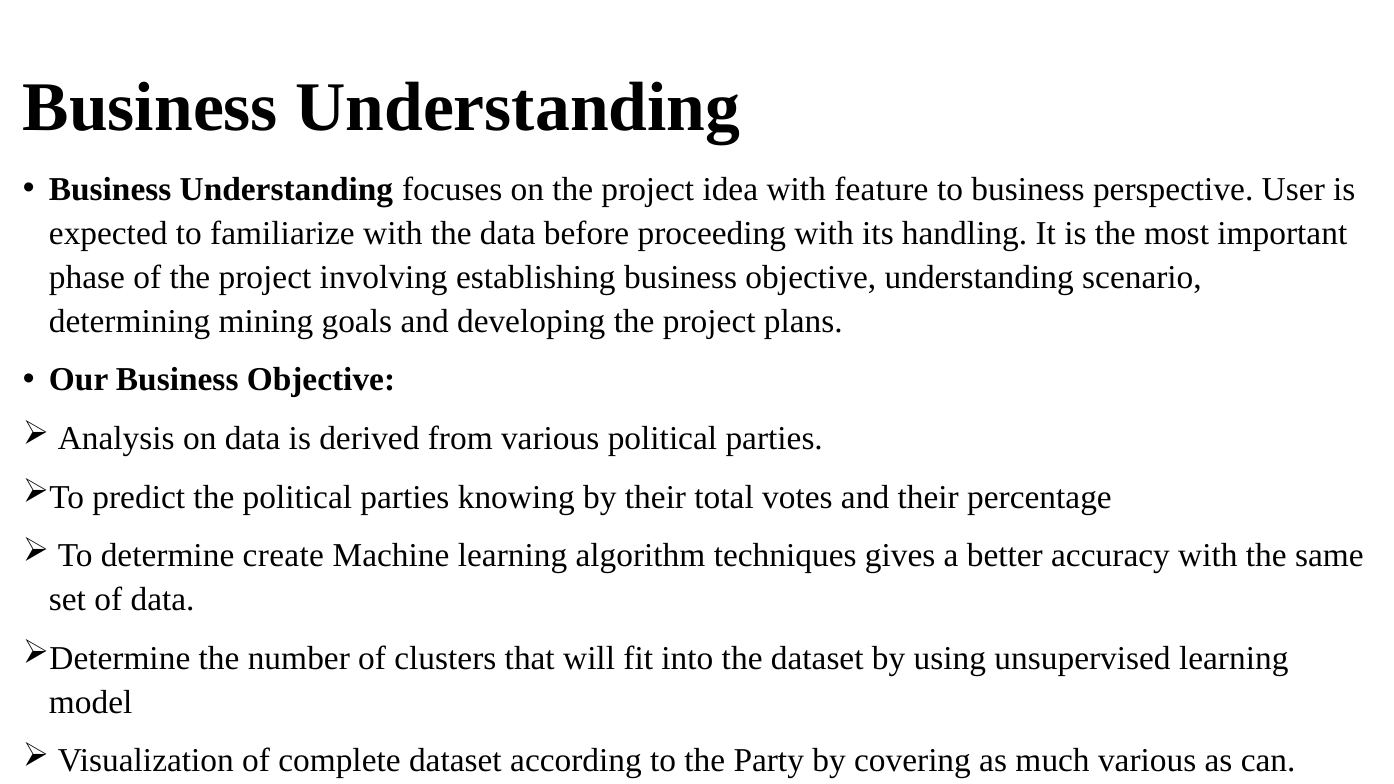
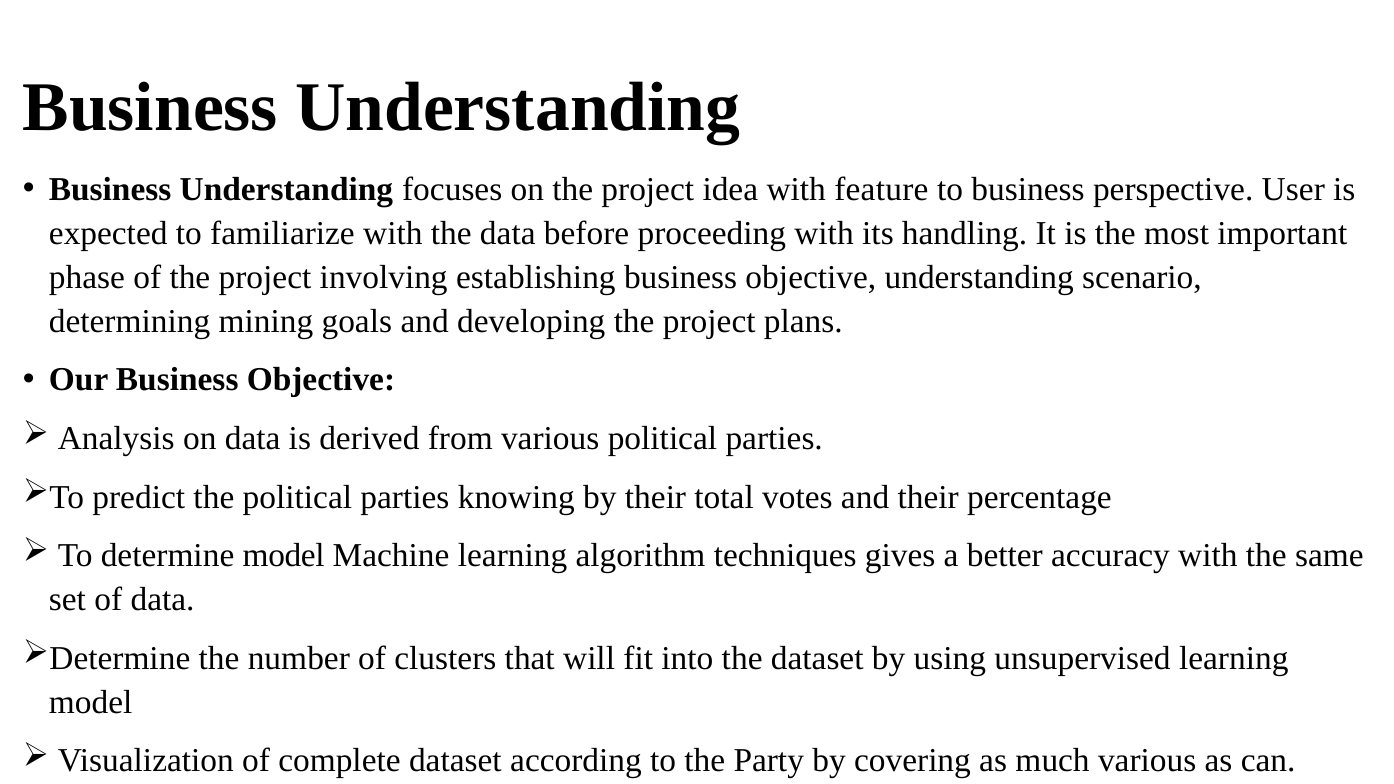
determine create: create -> model
